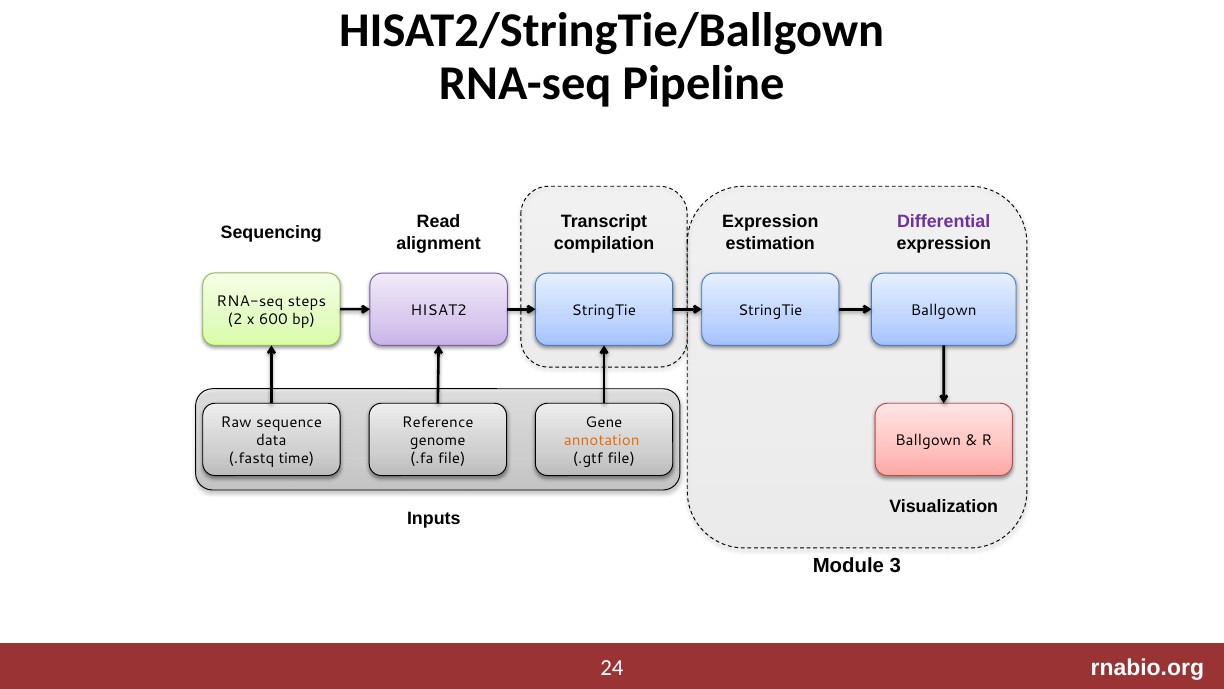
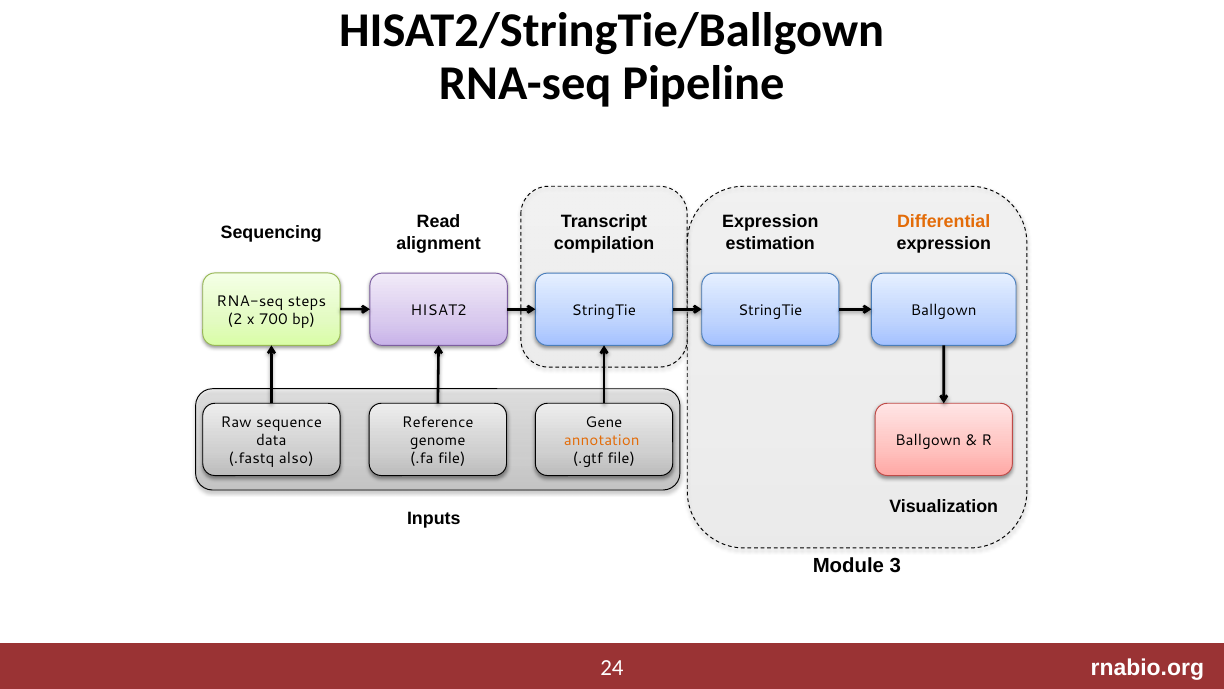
Differential colour: purple -> orange
600: 600 -> 700
time: time -> also
